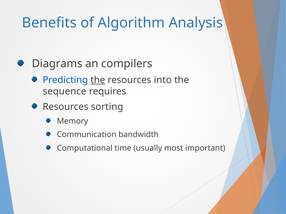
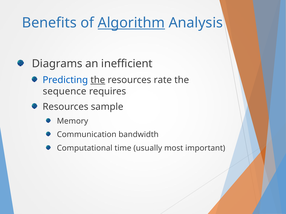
Algorithm underline: none -> present
compilers: compilers -> inefficient
into: into -> rate
sorting: sorting -> sample
